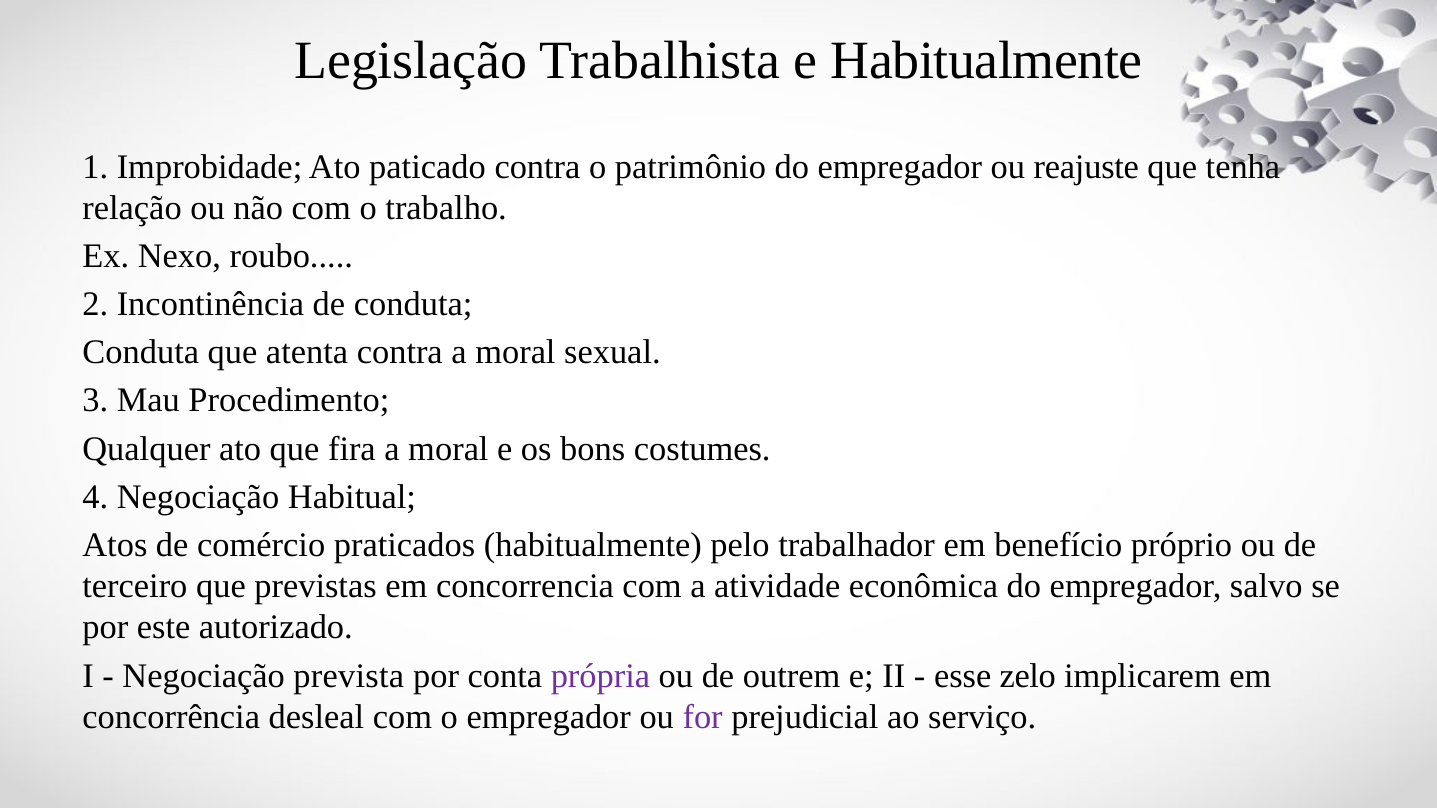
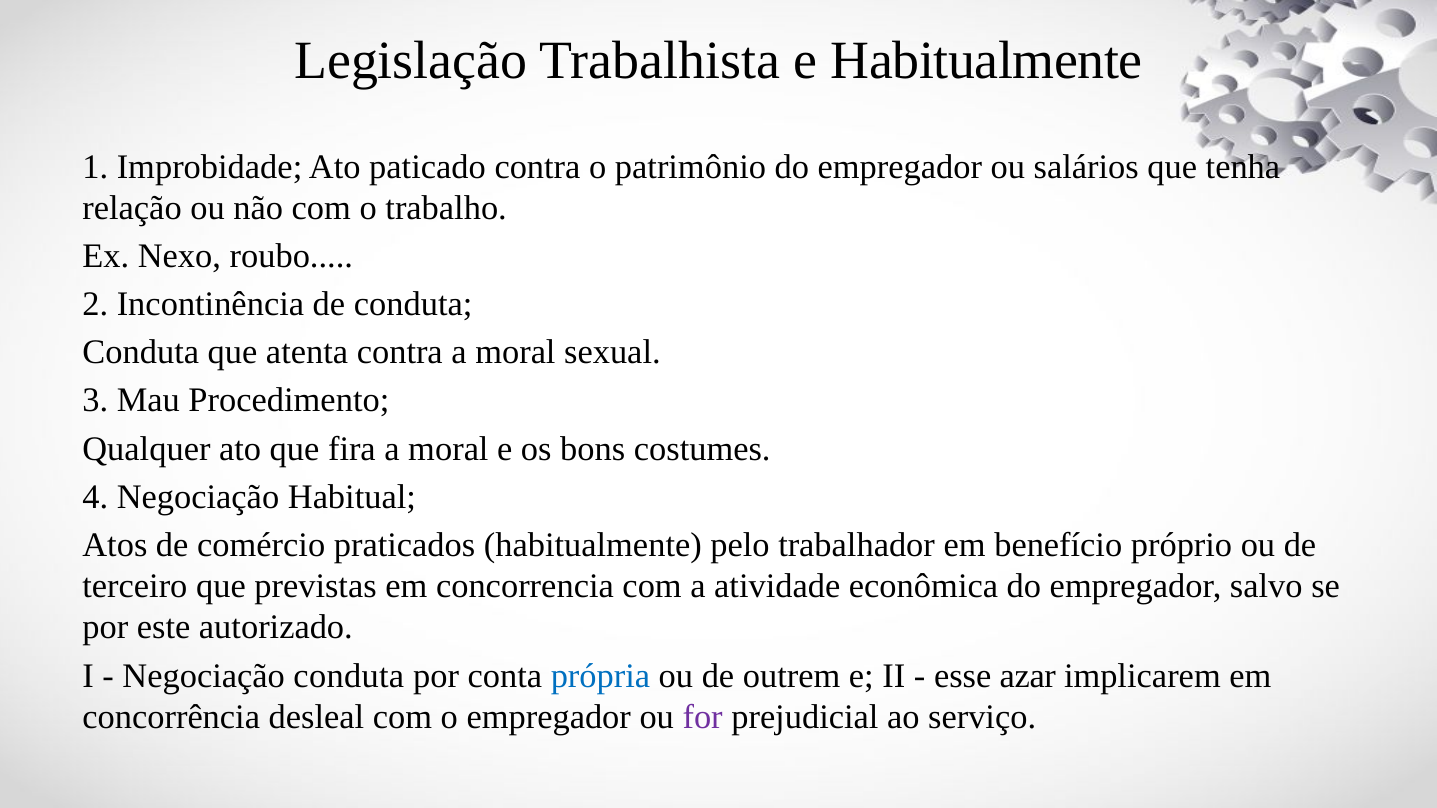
reajuste: reajuste -> salários
Negociação prevista: prevista -> conduta
própria colour: purple -> blue
zelo: zelo -> azar
